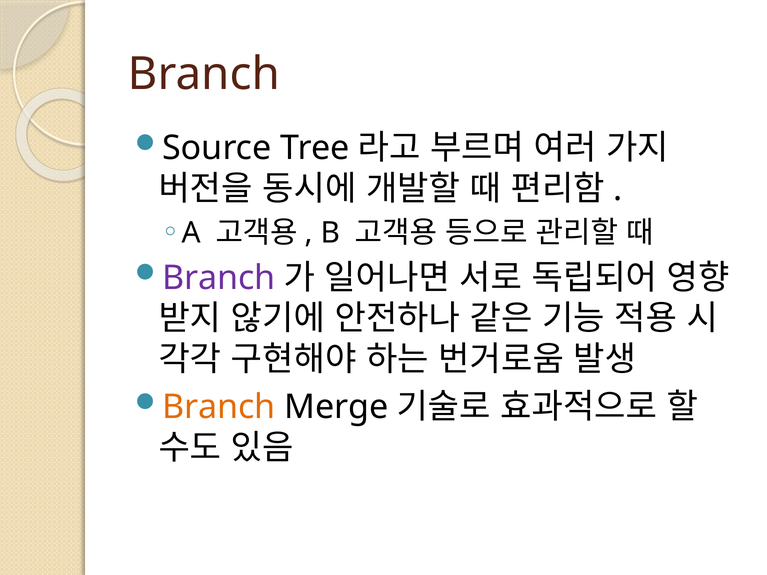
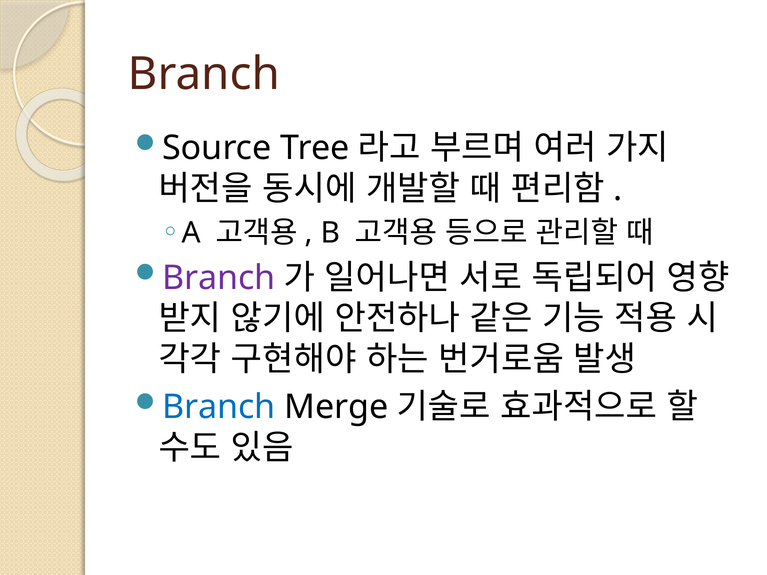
Branch at (219, 407) colour: orange -> blue
